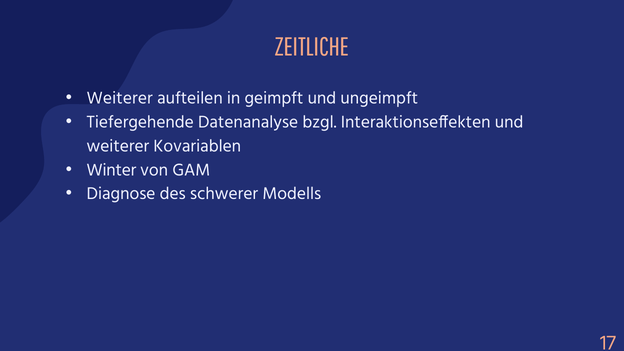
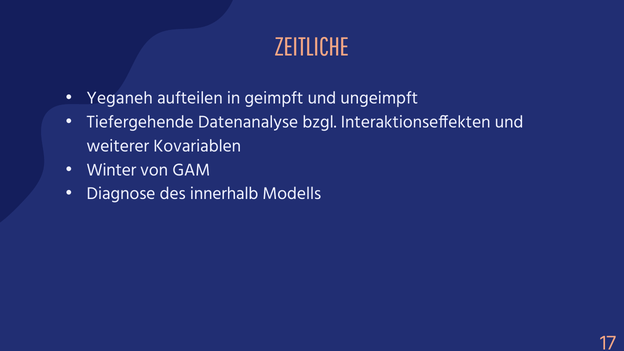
Weiterer at (120, 98): Weiterer -> Yeganeh
schwerer: schwerer -> innerhalb
